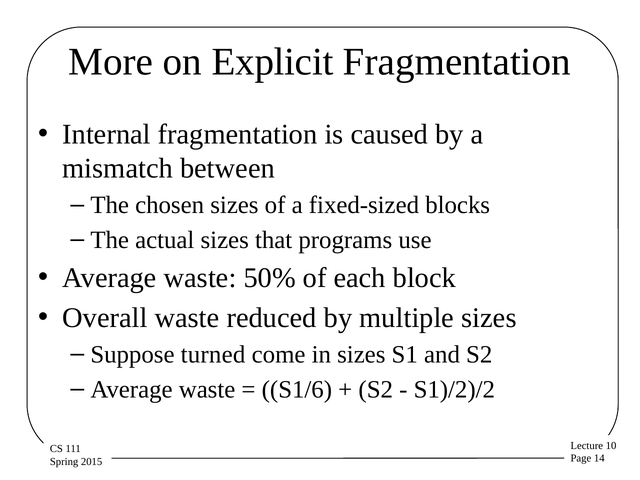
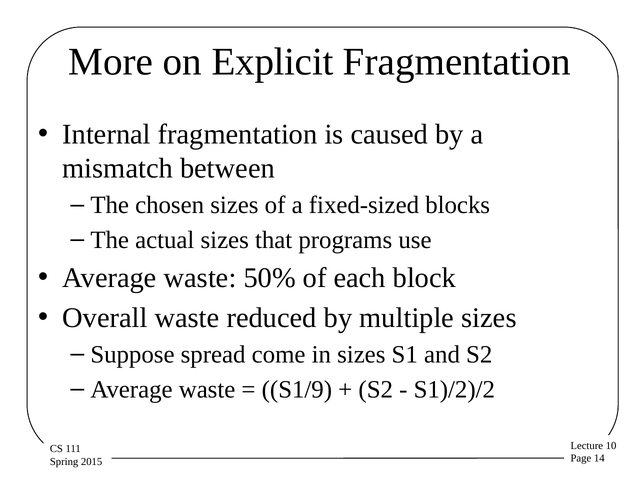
turned: turned -> spread
S1/6: S1/6 -> S1/9
